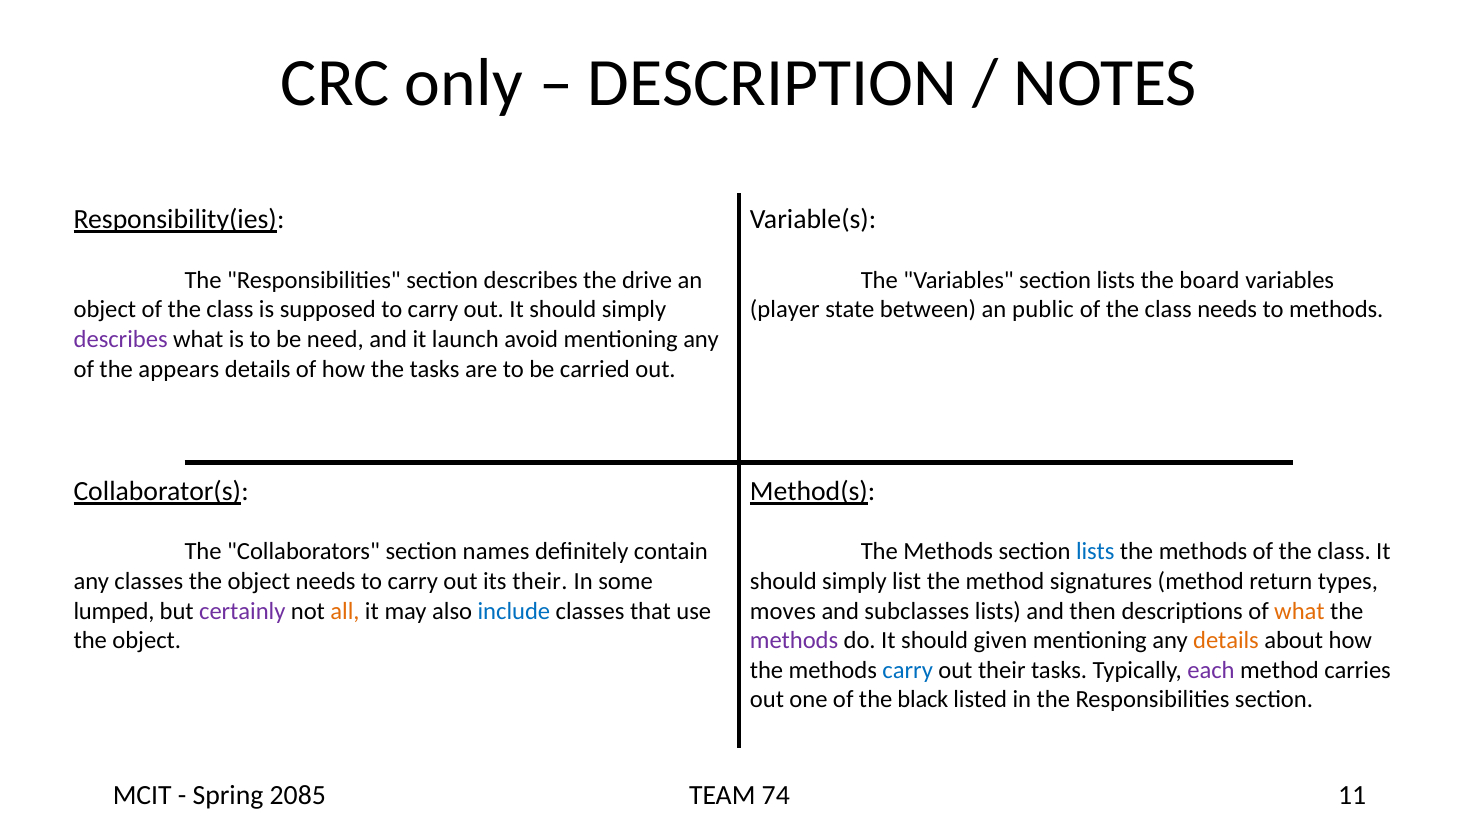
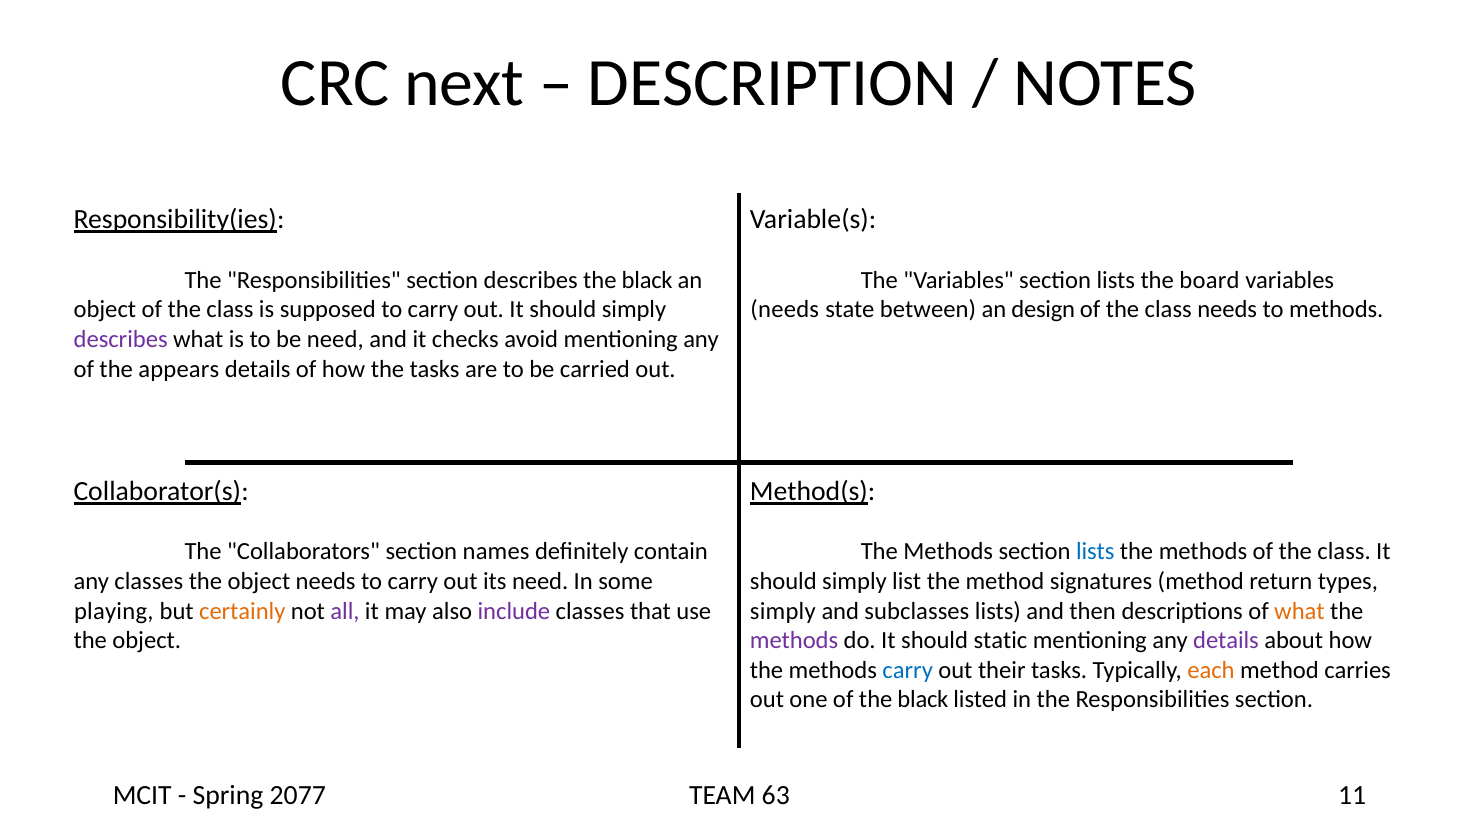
only: only -> next
describes the drive: drive -> black
player at (785, 310): player -> needs
public: public -> design
launch: launch -> checks
its their: their -> need
lumped: lumped -> playing
certainly colour: purple -> orange
all colour: orange -> purple
include colour: blue -> purple
moves at (783, 611): moves -> simply
given: given -> static
details at (1226, 641) colour: orange -> purple
each colour: purple -> orange
2085: 2085 -> 2077
74: 74 -> 63
